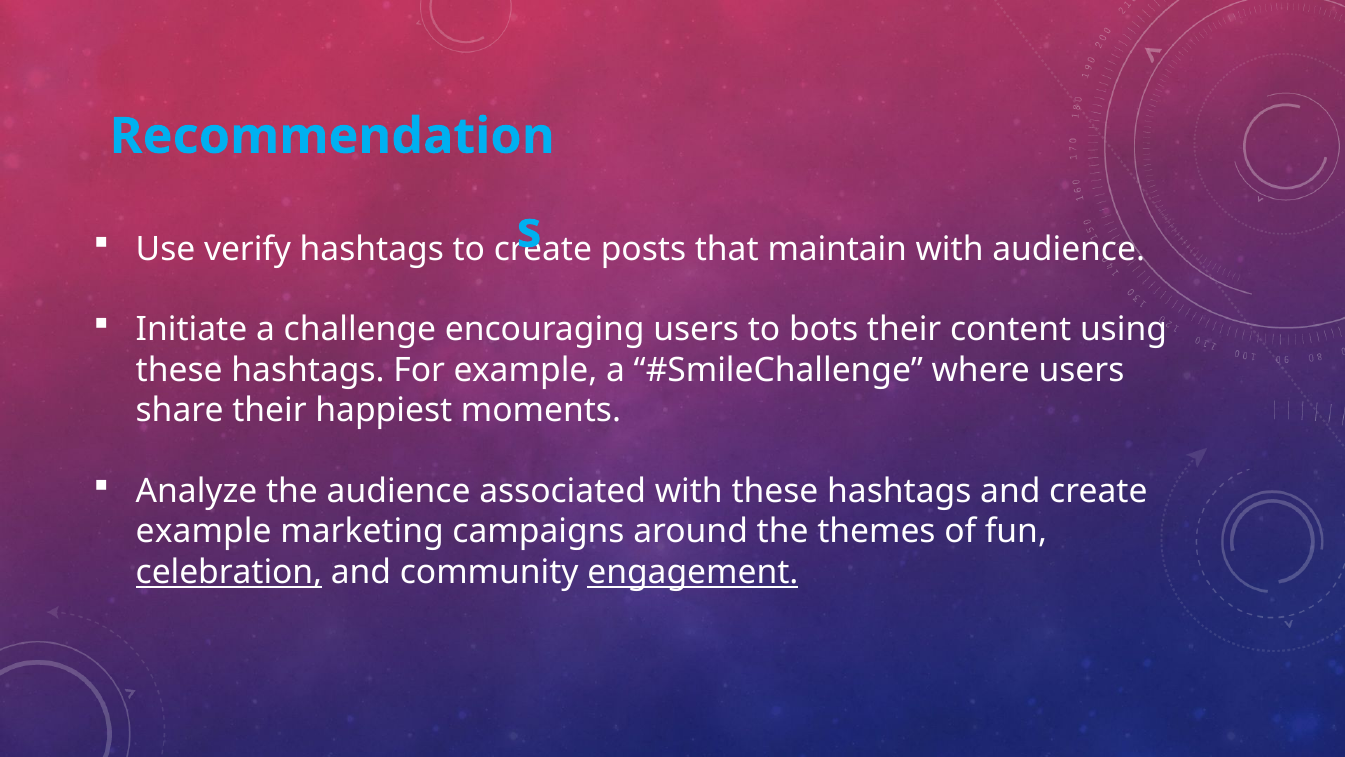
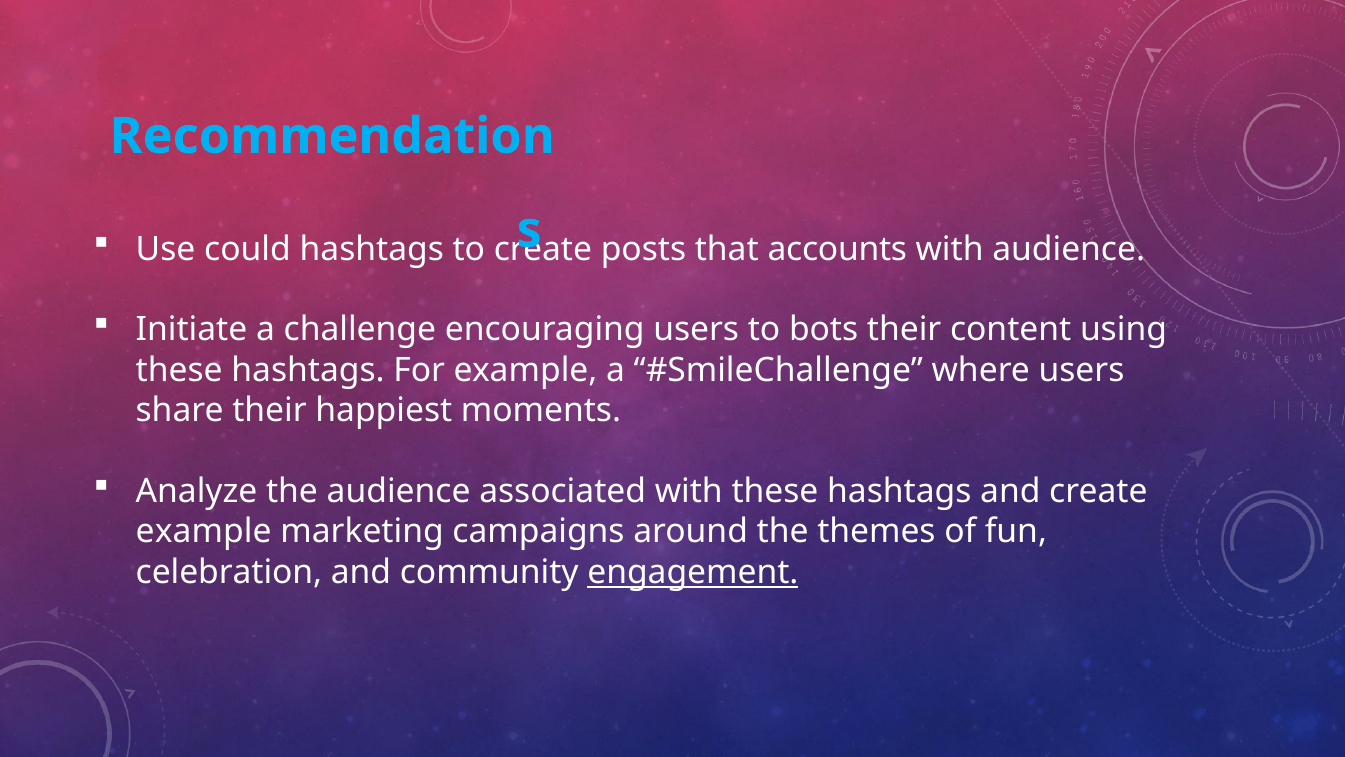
verify: verify -> could
maintain: maintain -> accounts
celebration underline: present -> none
